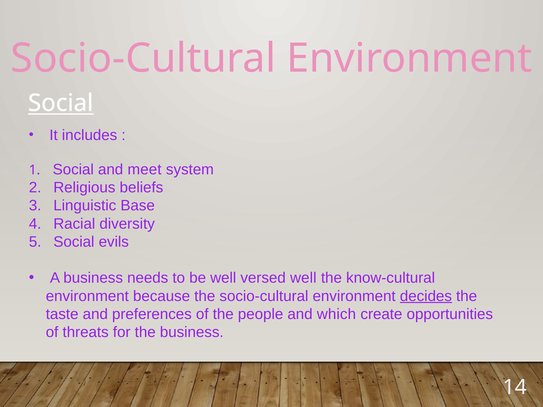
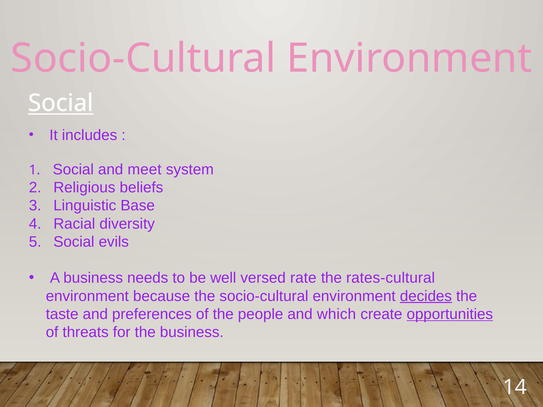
versed well: well -> rate
know-cultural: know-cultural -> rates-cultural
opportunities underline: none -> present
